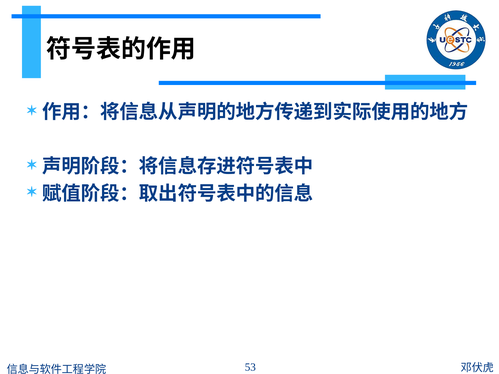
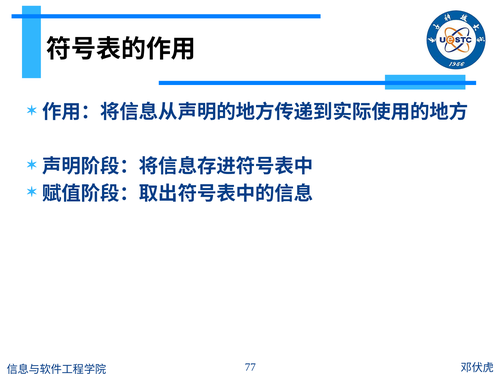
53: 53 -> 77
